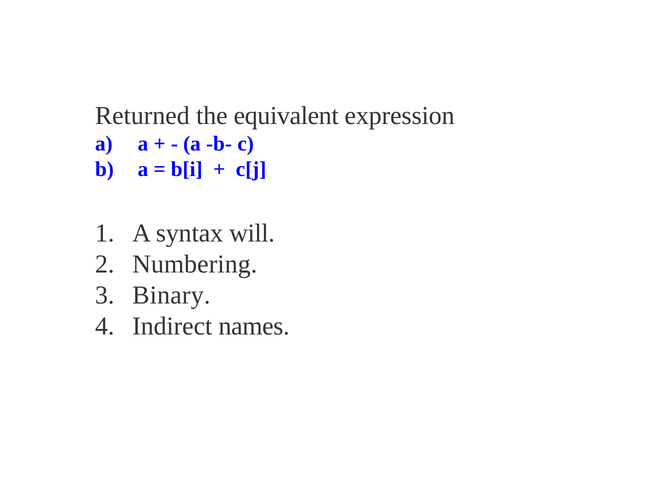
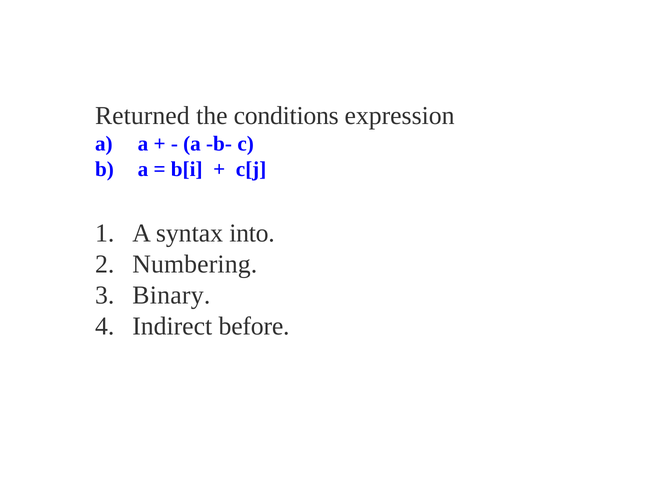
equivalent: equivalent -> conditions
will: will -> into
names: names -> before
